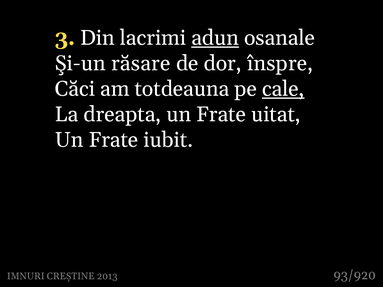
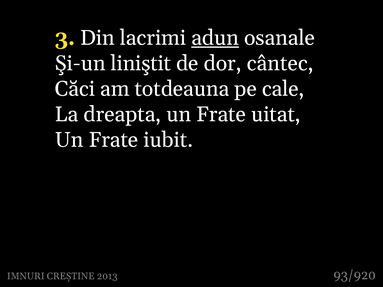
răsare: răsare -> liniştit
înspre: înspre -> cântec
cale underline: present -> none
